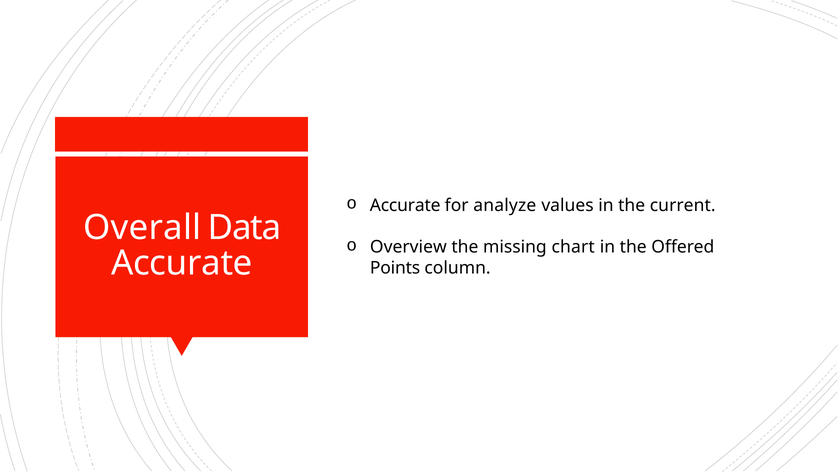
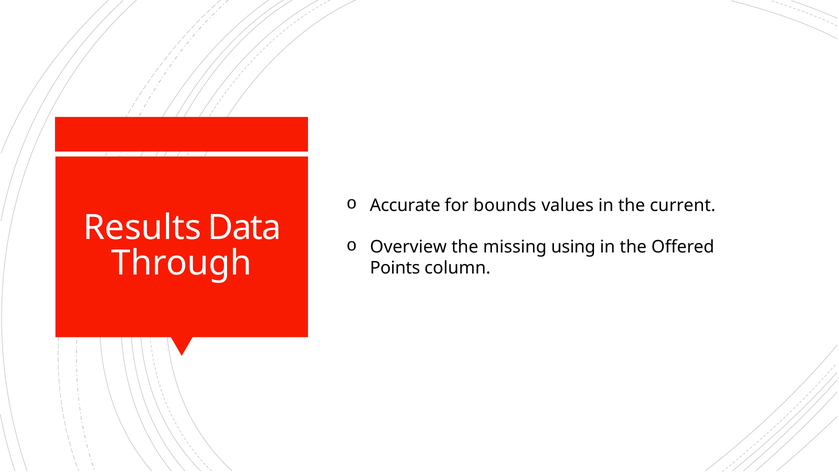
analyze: analyze -> bounds
Overall: Overall -> Results
chart: chart -> using
Accurate at (182, 263): Accurate -> Through
